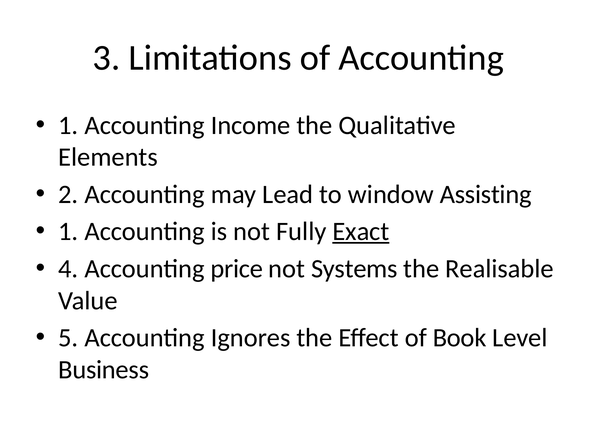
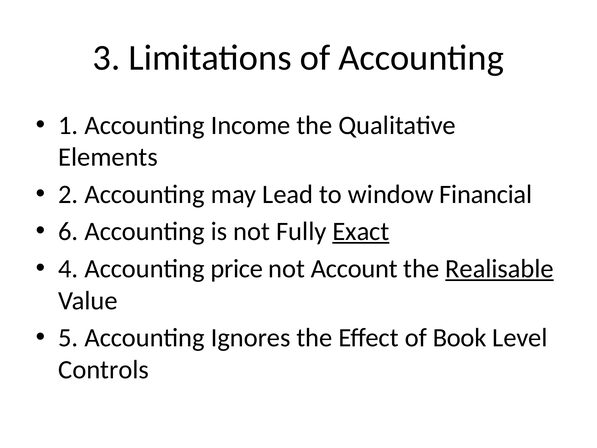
Assisting: Assisting -> Financial
1 at (68, 231): 1 -> 6
Systems: Systems -> Account
Realisable underline: none -> present
Business: Business -> Controls
